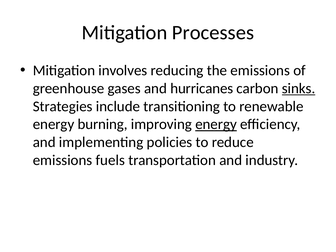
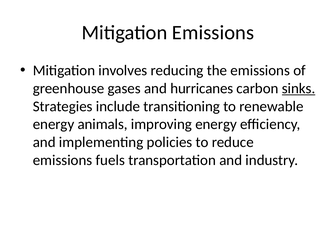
Mitigation Processes: Processes -> Emissions
burning: burning -> animals
energy at (216, 124) underline: present -> none
